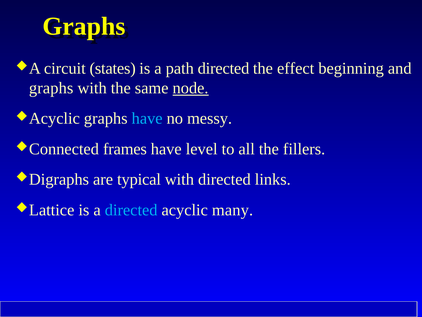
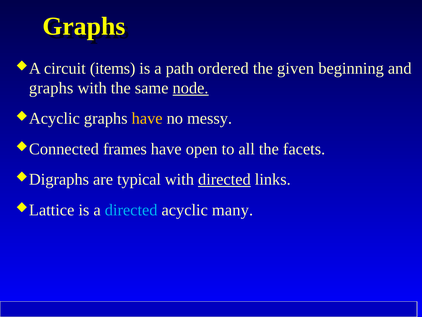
states: states -> items
path directed: directed -> ordered
effect: effect -> given
have at (147, 118) colour: light blue -> yellow
level: level -> open
fillers: fillers -> facets
directed at (224, 179) underline: none -> present
